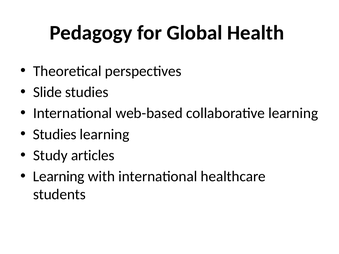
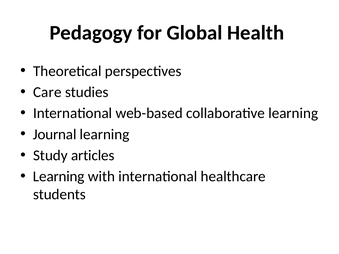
Slide: Slide -> Care
Studies at (55, 134): Studies -> Journal
